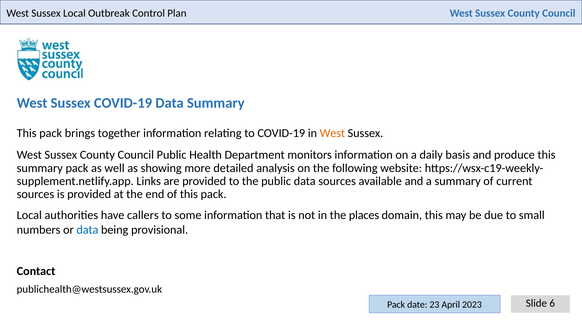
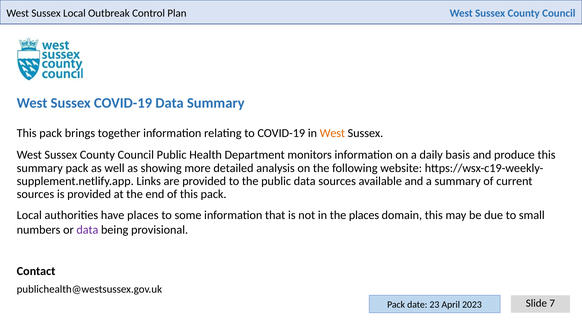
have callers: callers -> places
data at (87, 229) colour: blue -> purple
6: 6 -> 7
